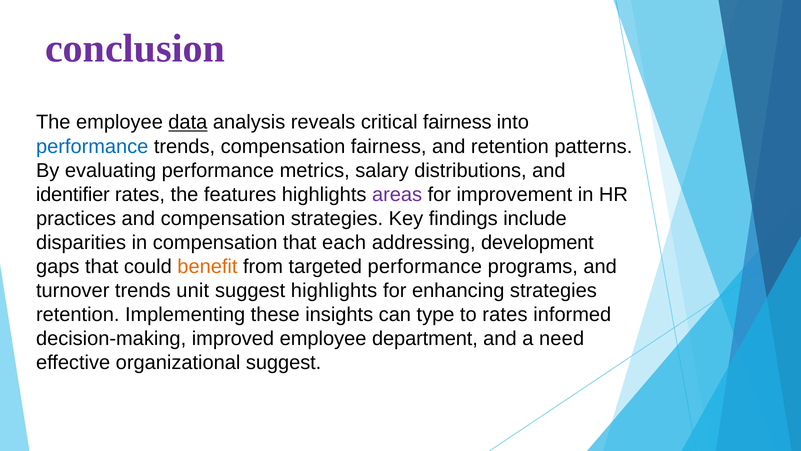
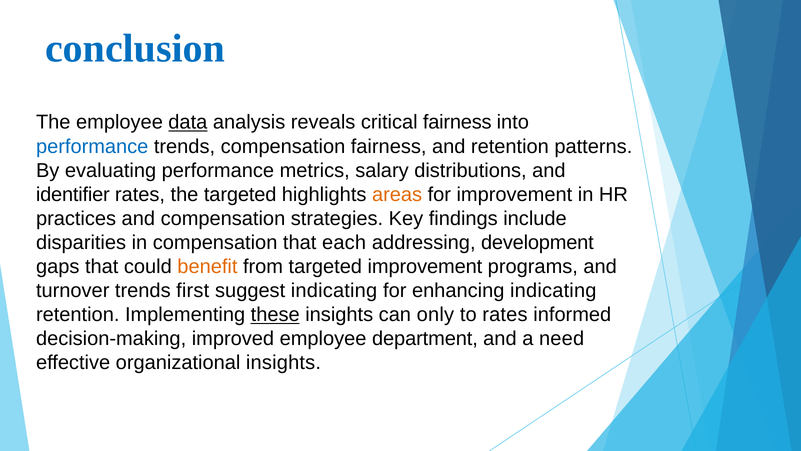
conclusion colour: purple -> blue
the features: features -> targeted
areas colour: purple -> orange
targeted performance: performance -> improvement
unit: unit -> first
suggest highlights: highlights -> indicating
enhancing strategies: strategies -> indicating
these underline: none -> present
type: type -> only
organizational suggest: suggest -> insights
